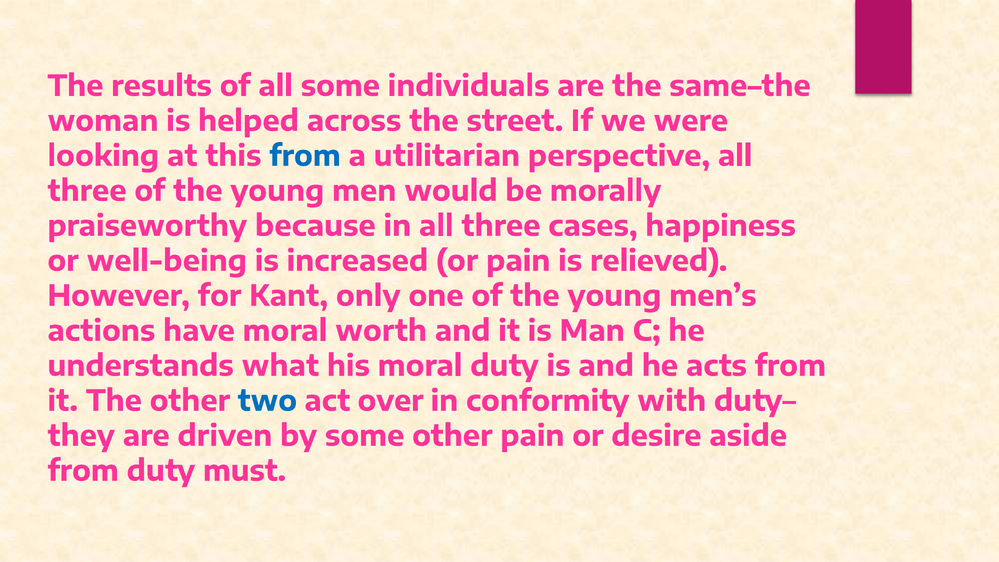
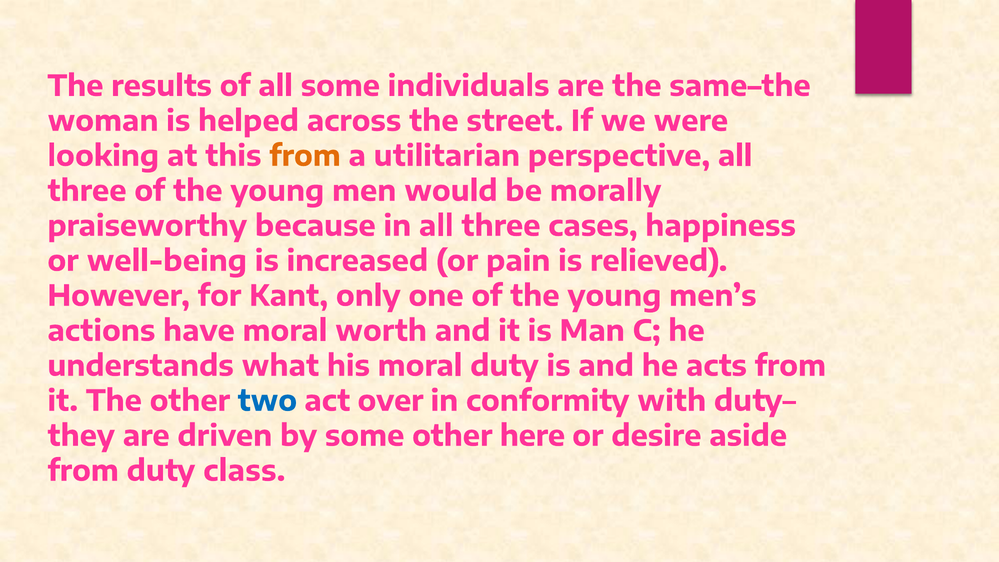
from at (305, 156) colour: blue -> orange
other pain: pain -> here
must: must -> class
